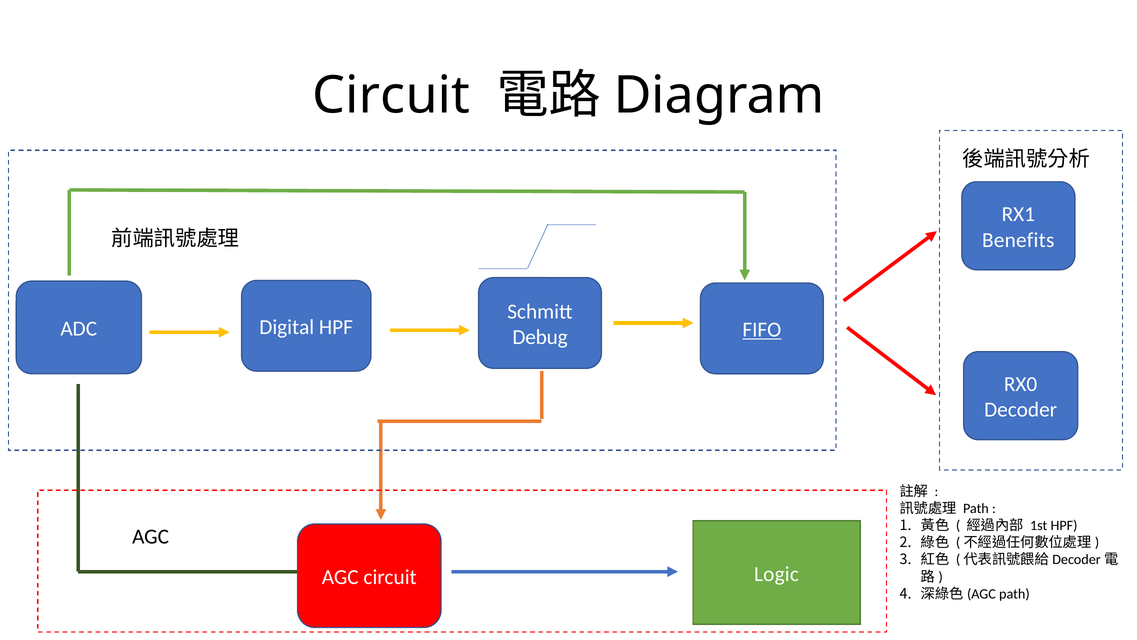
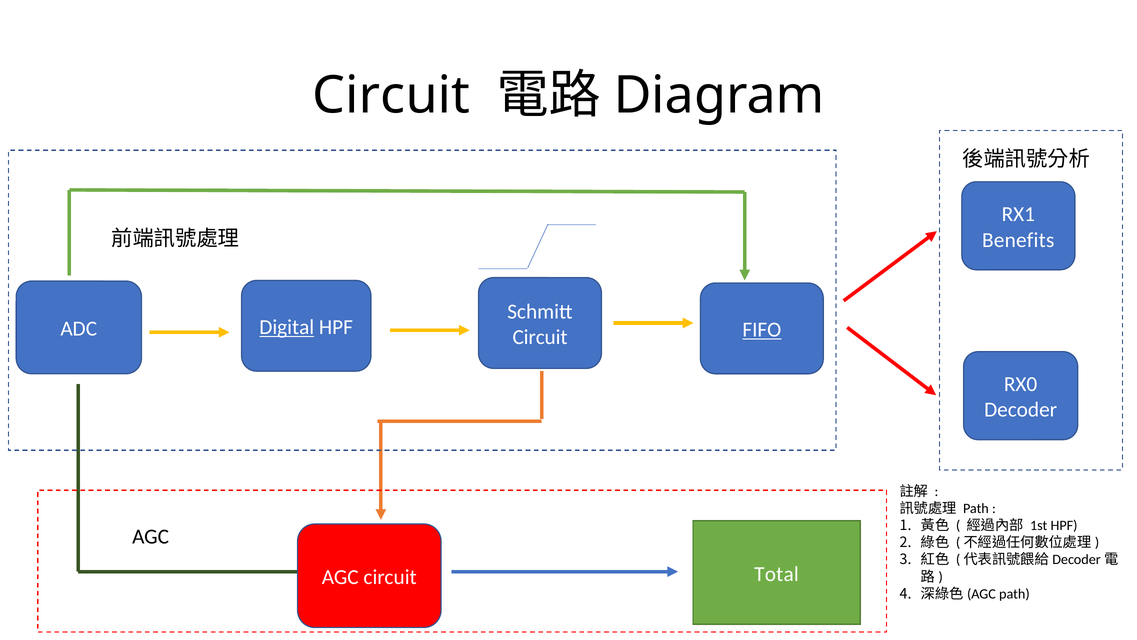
Digital underline: none -> present
Debug at (540, 337): Debug -> Circuit
Logic: Logic -> Total
